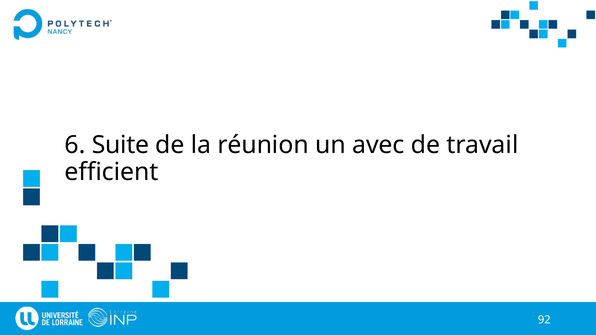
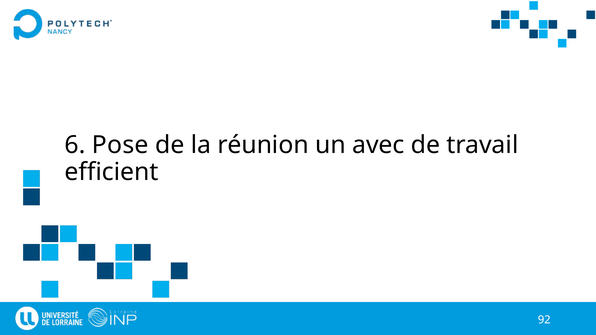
Suite: Suite -> Pose
